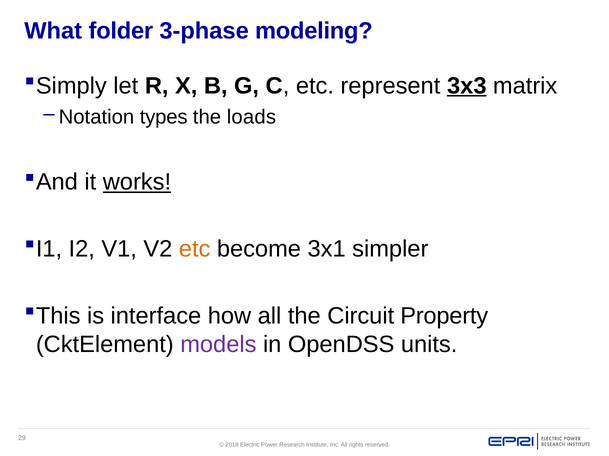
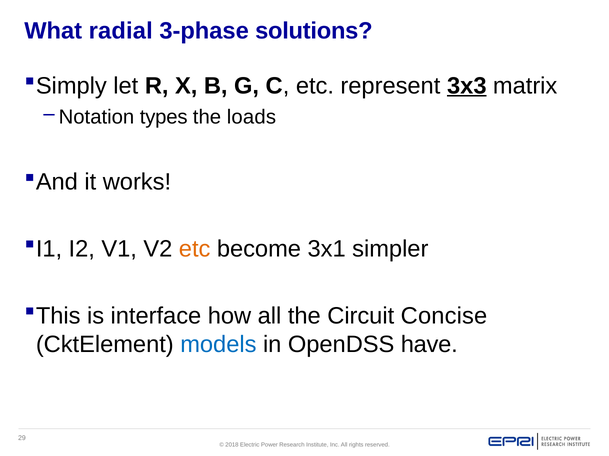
folder: folder -> radial
modeling: modeling -> solutions
works underline: present -> none
Property: Property -> Concise
models colour: purple -> blue
units: units -> have
